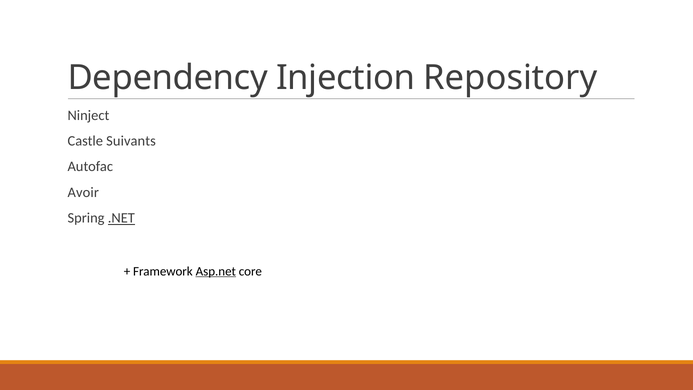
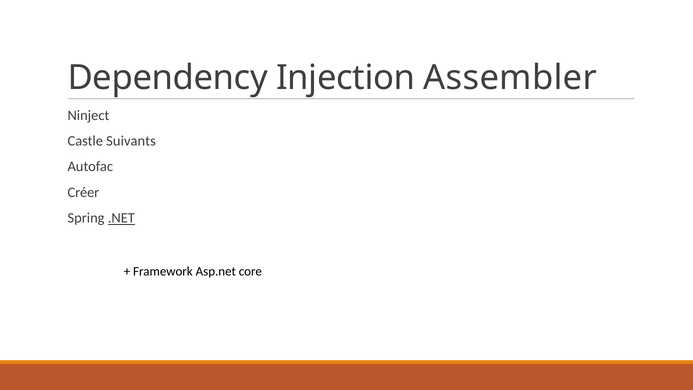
Repository: Repository -> Assembler
Avoir: Avoir -> Créer
Asp.net underline: present -> none
